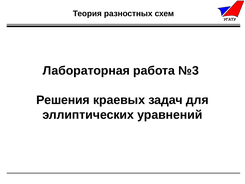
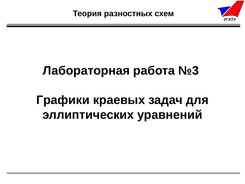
Решения: Решения -> Графики
